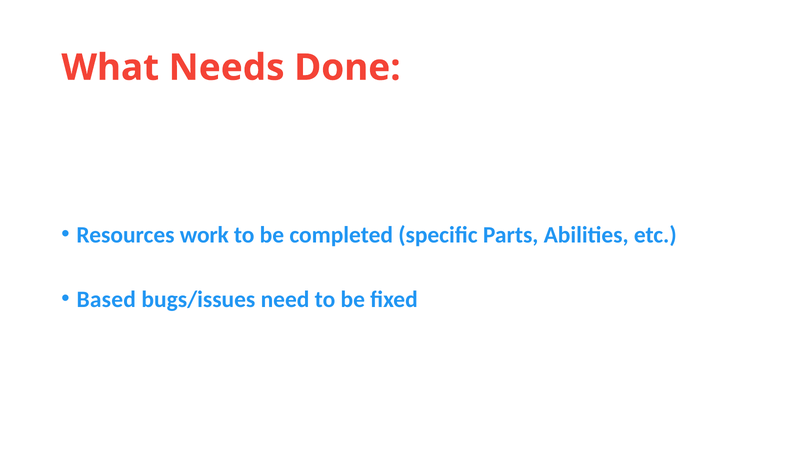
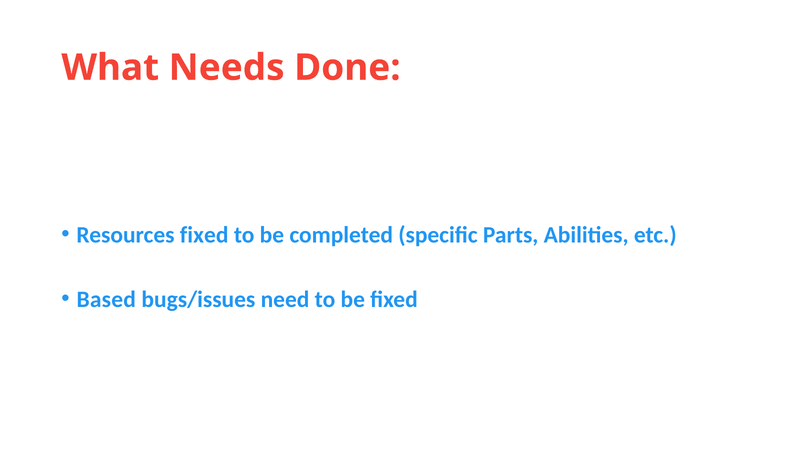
Resources work: work -> fixed
